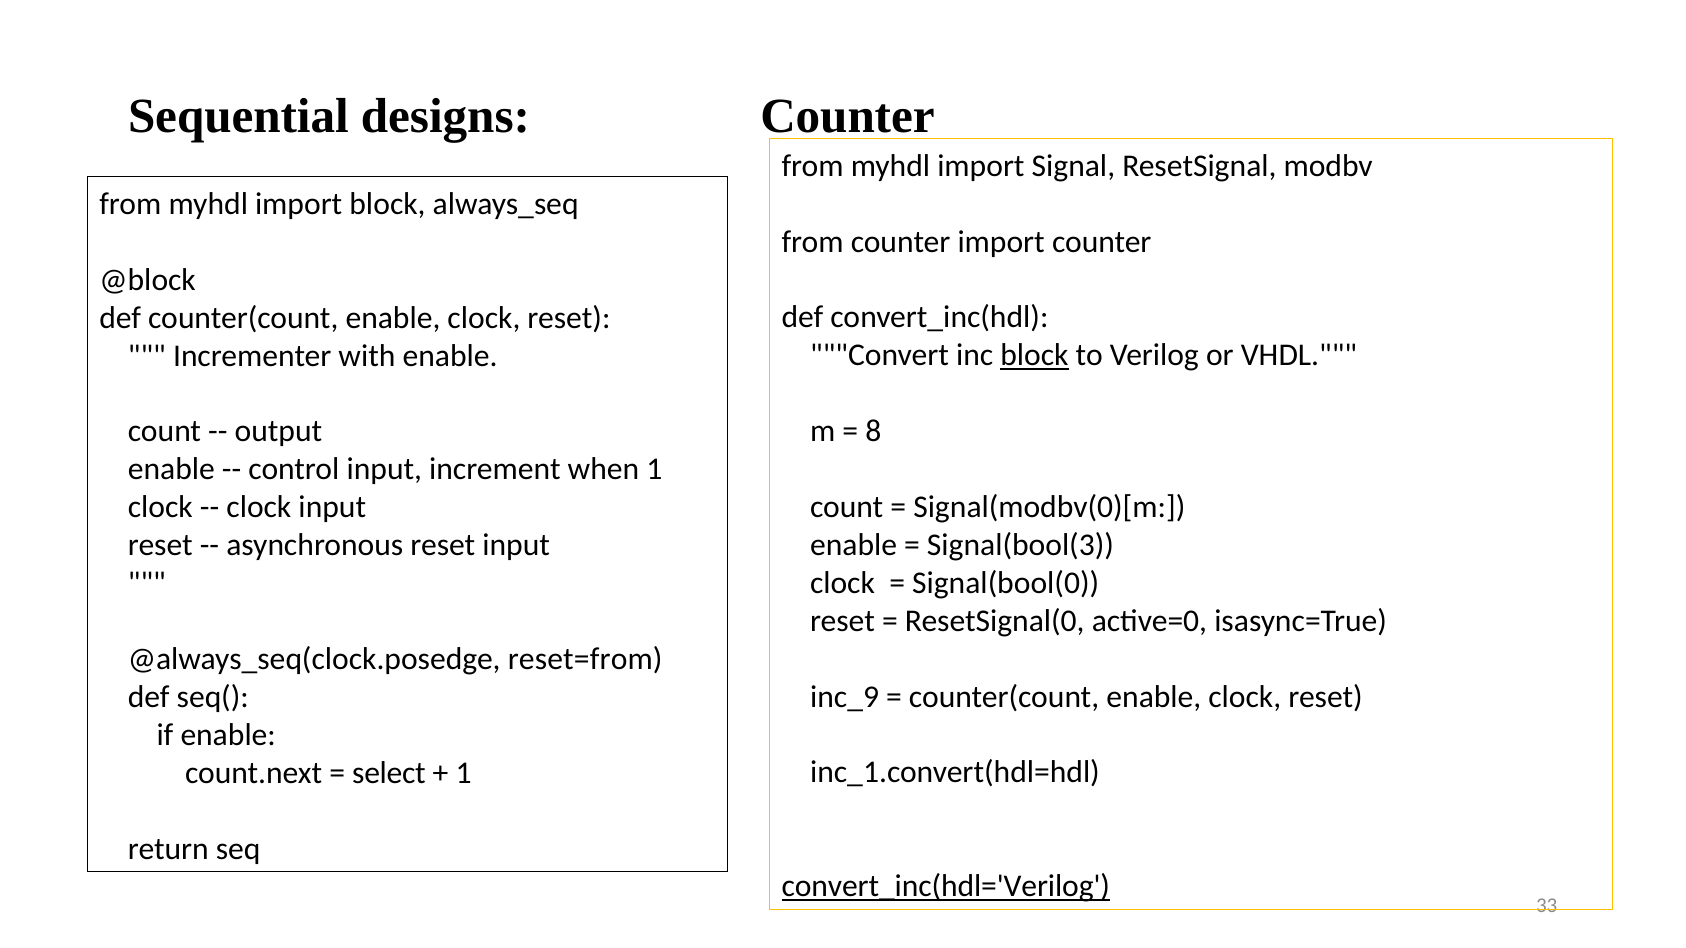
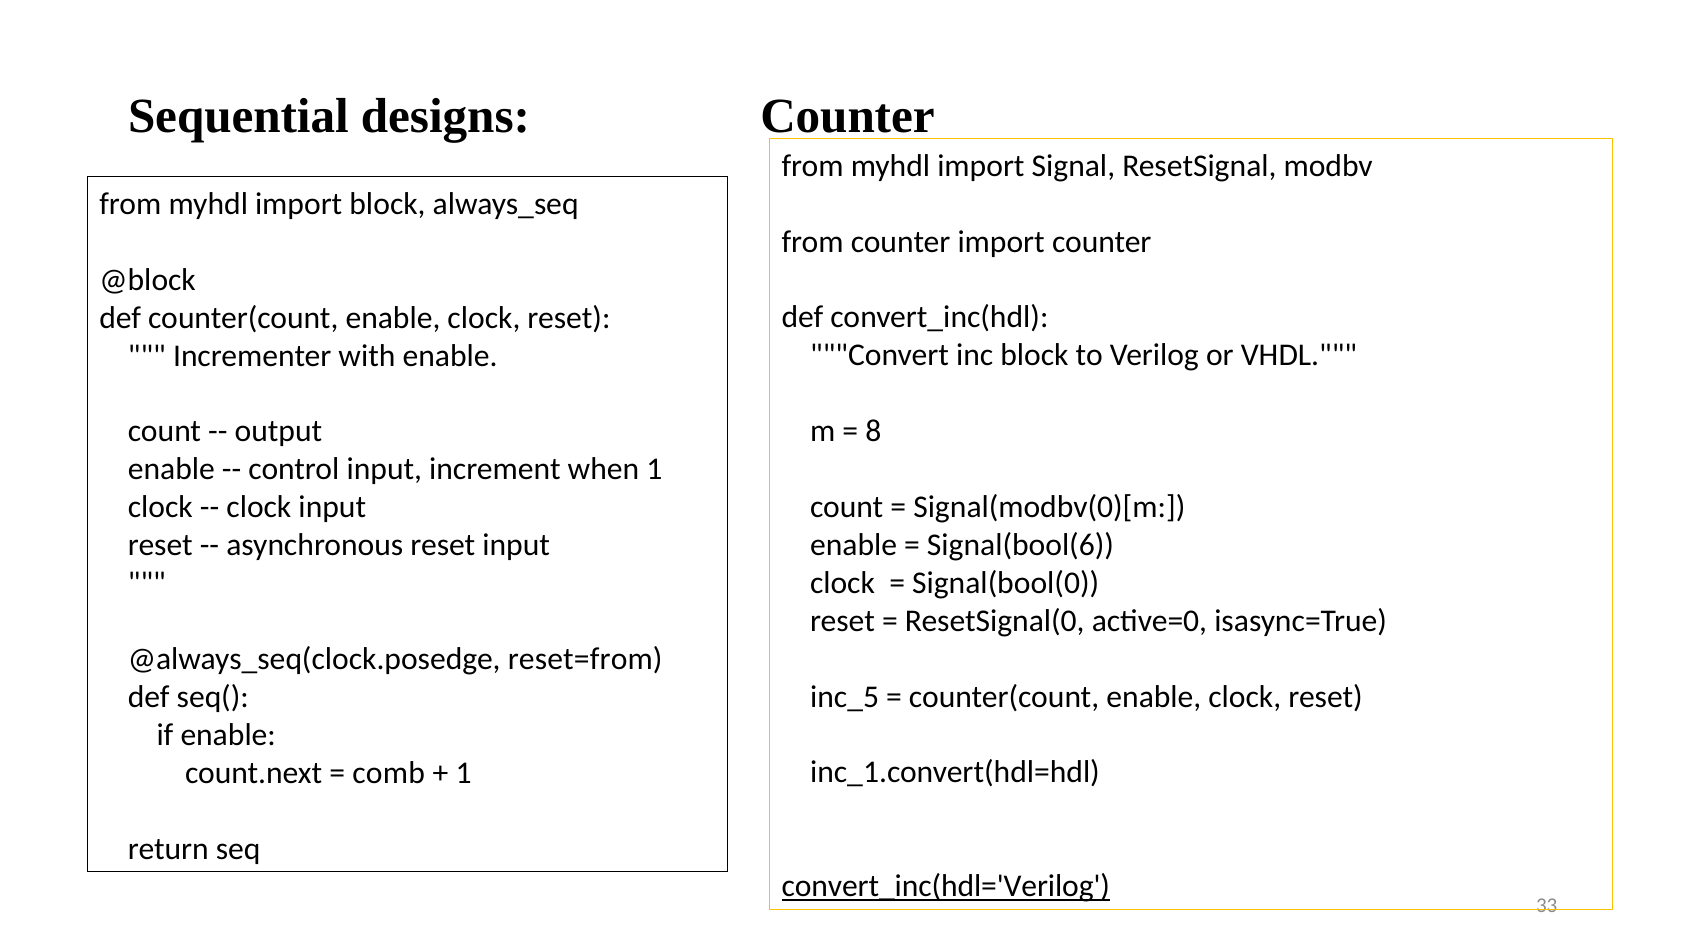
block at (1034, 355) underline: present -> none
Signal(bool(3: Signal(bool(3 -> Signal(bool(6
inc_9: inc_9 -> inc_5
select: select -> comb
